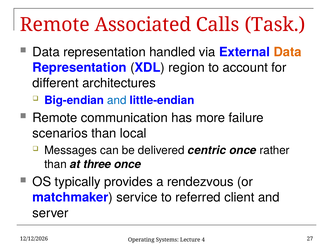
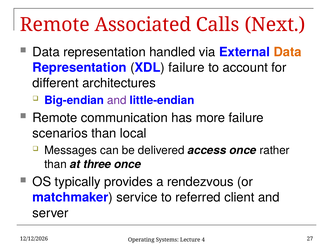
Task: Task -> Next
XDL region: region -> failure
and at (117, 100) colour: blue -> purple
centric: centric -> access
